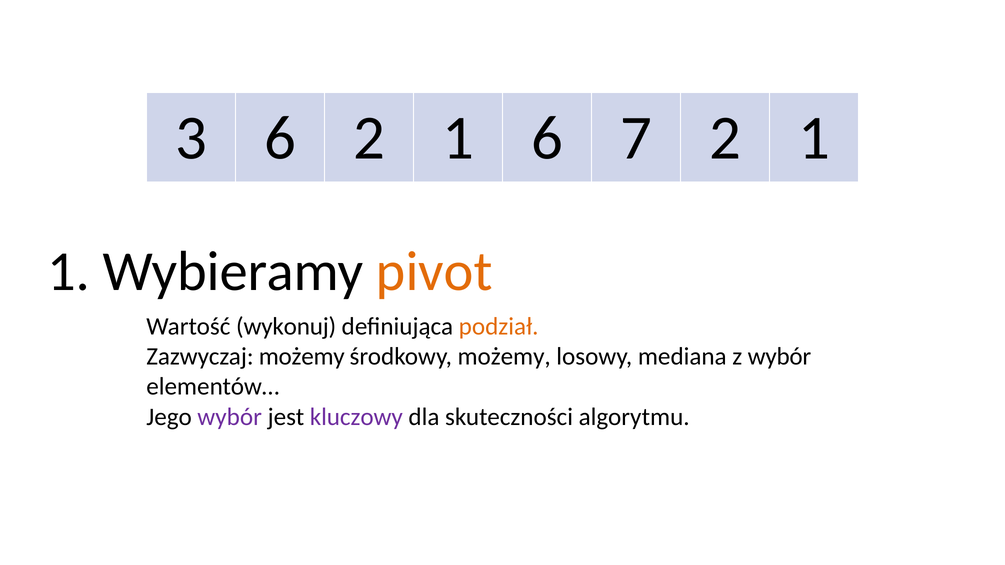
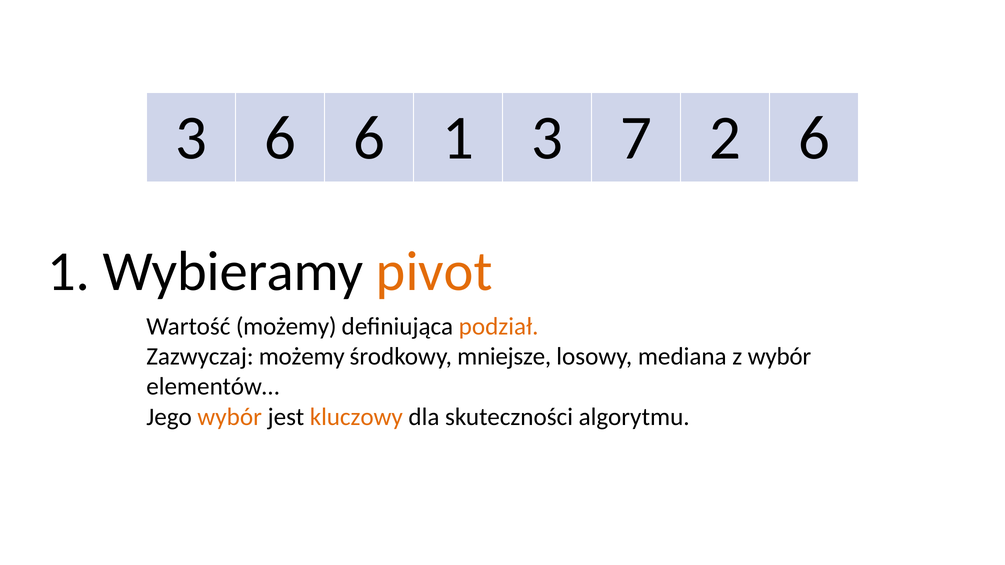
6 2: 2 -> 6
1 6: 6 -> 3
7 2 1: 1 -> 6
Wartość wykonuj: wykonuj -> możemy
środkowy możemy: możemy -> mniejsze
wybór at (230, 417) colour: purple -> orange
kluczowy colour: purple -> orange
